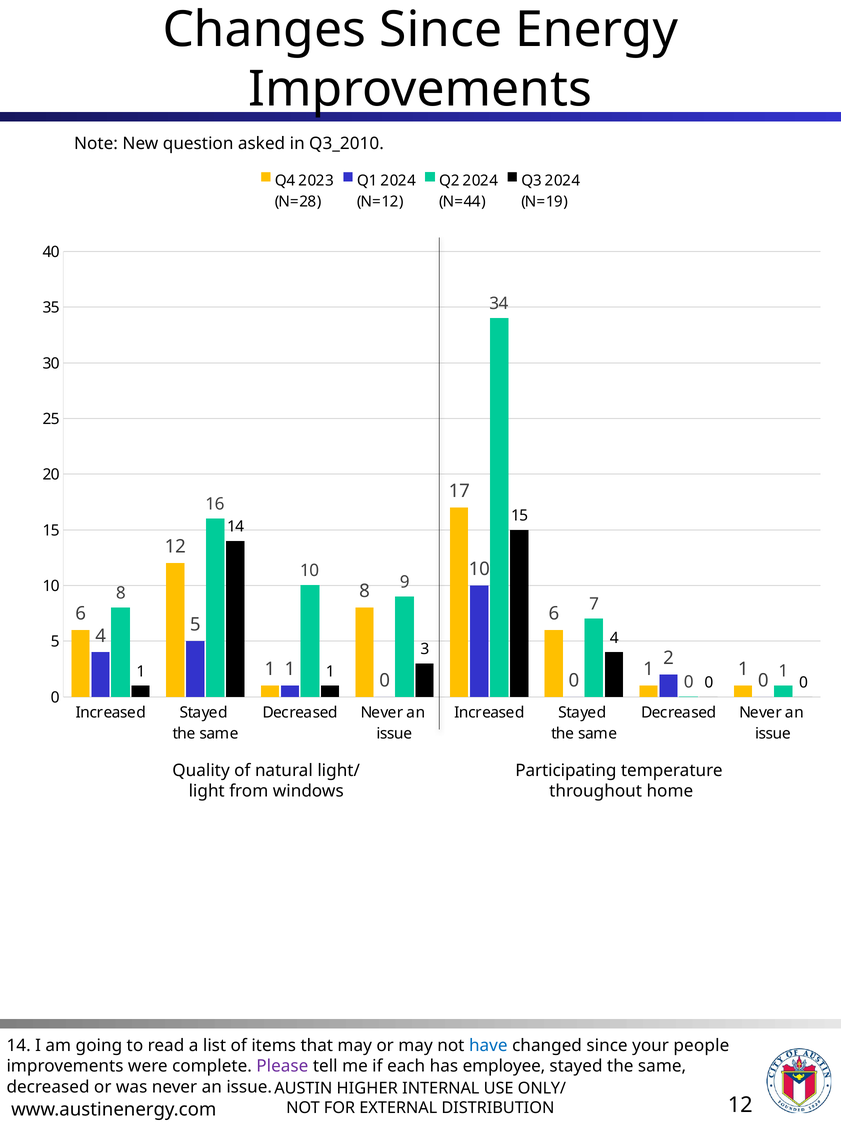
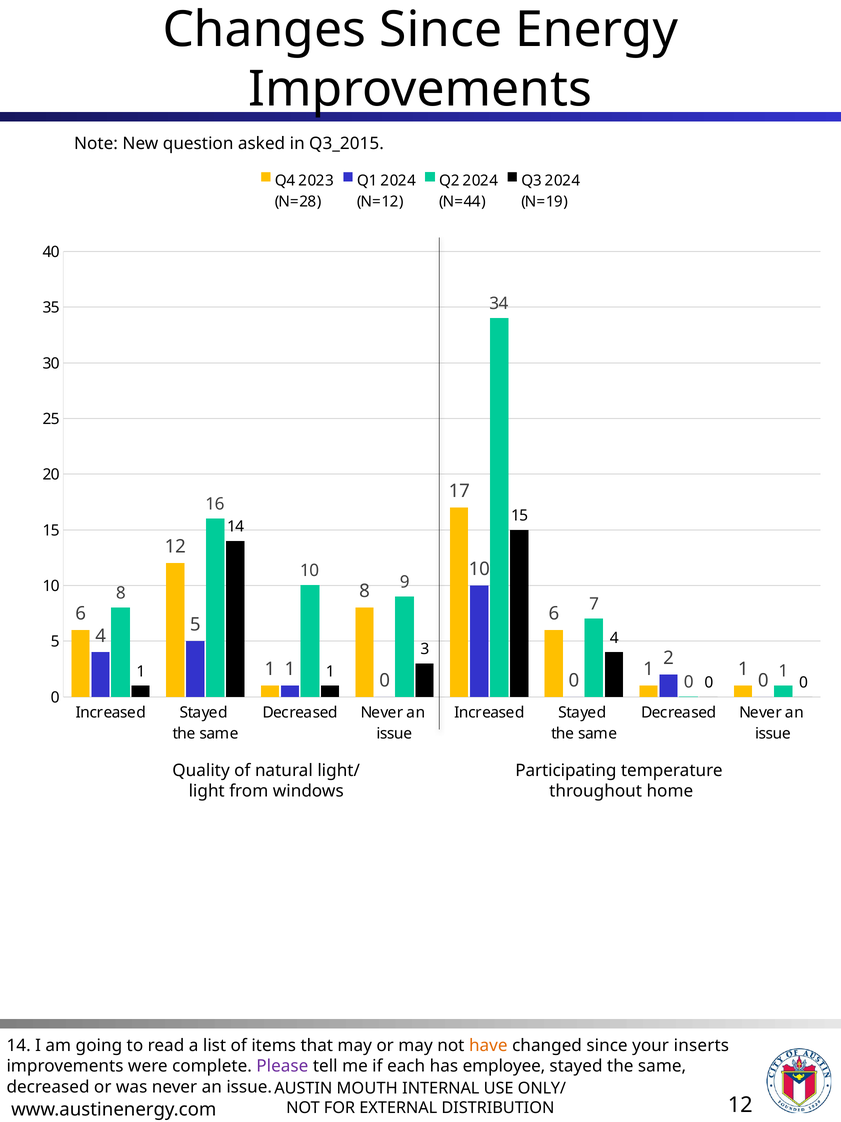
Q3_2010: Q3_2010 -> Q3_2015
have colour: blue -> orange
people: people -> inserts
HIGHER: HIGHER -> MOUTH
